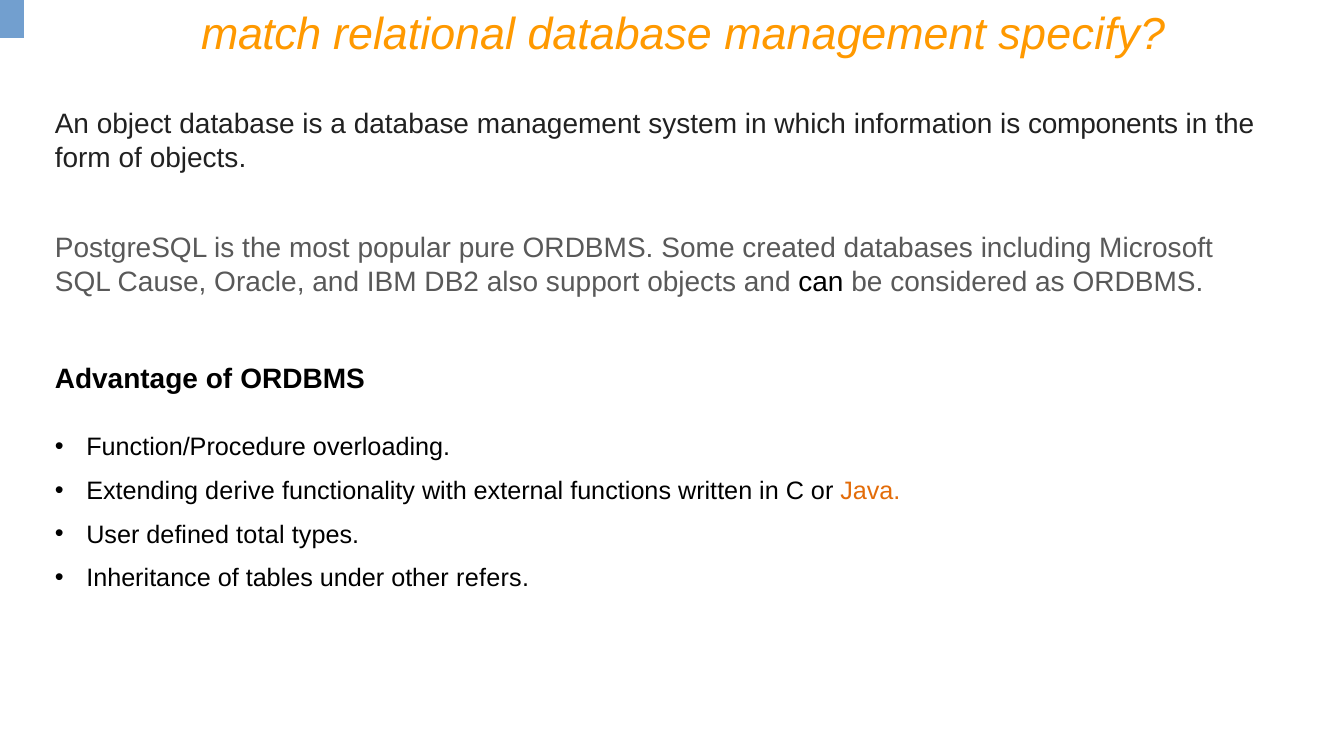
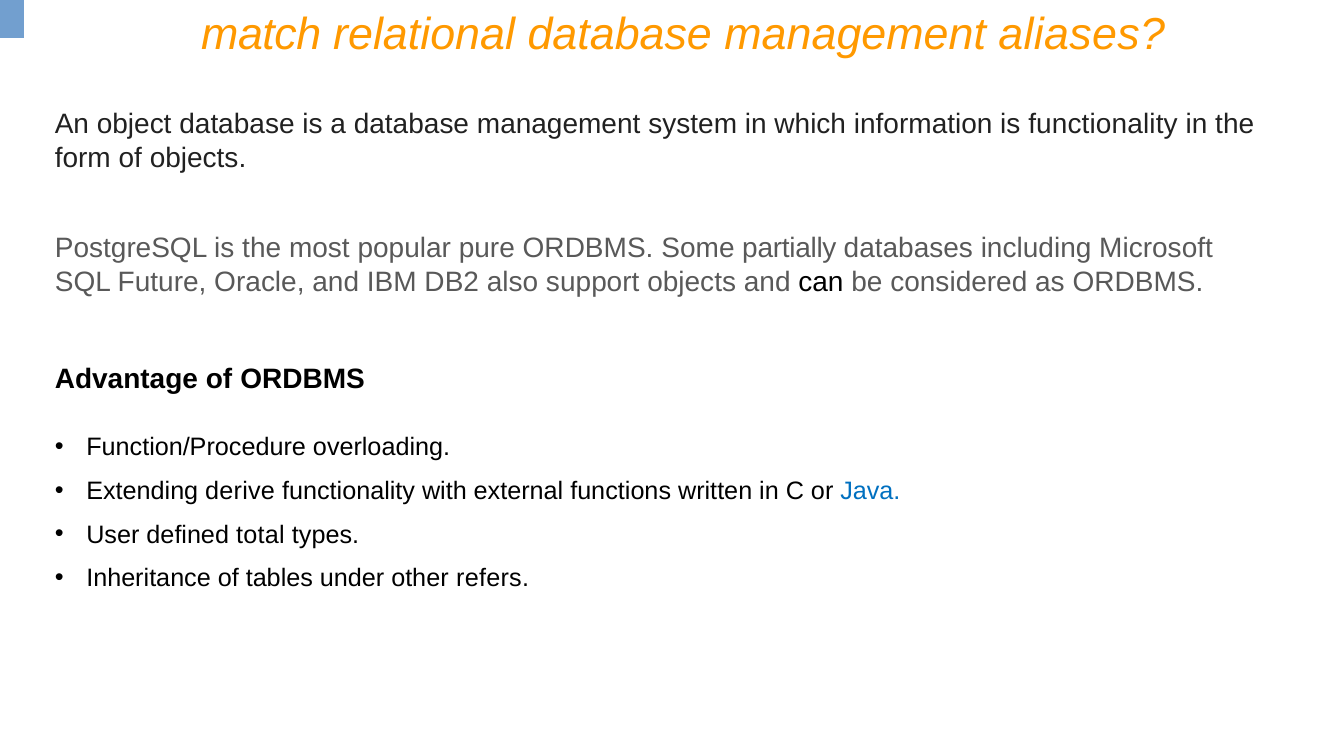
specify: specify -> aliases
is components: components -> functionality
created: created -> partially
Cause: Cause -> Future
Java colour: orange -> blue
